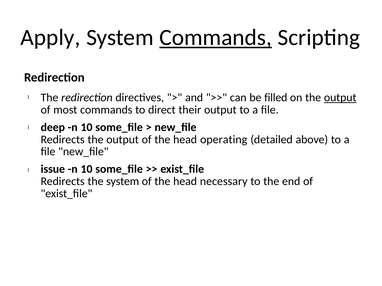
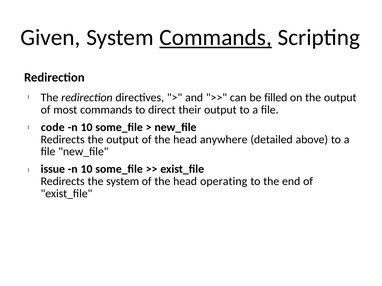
Apply: Apply -> Given
output at (340, 98) underline: present -> none
deep: deep -> code
operating: operating -> anywhere
necessary: necessary -> operating
